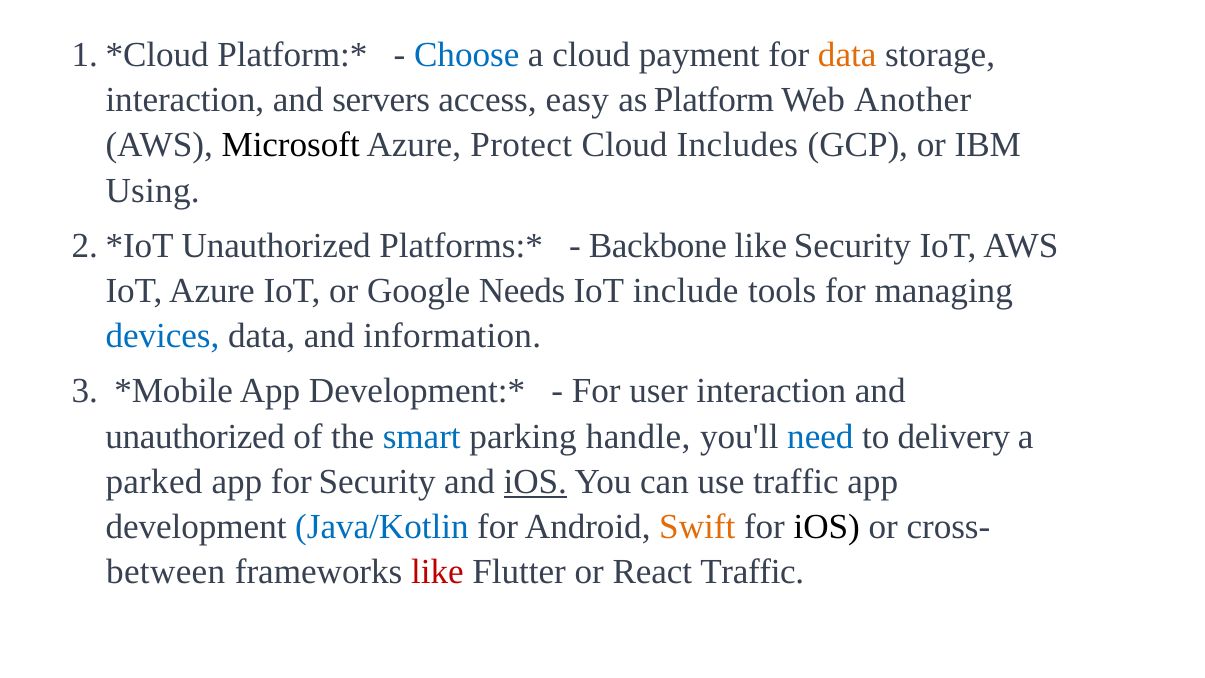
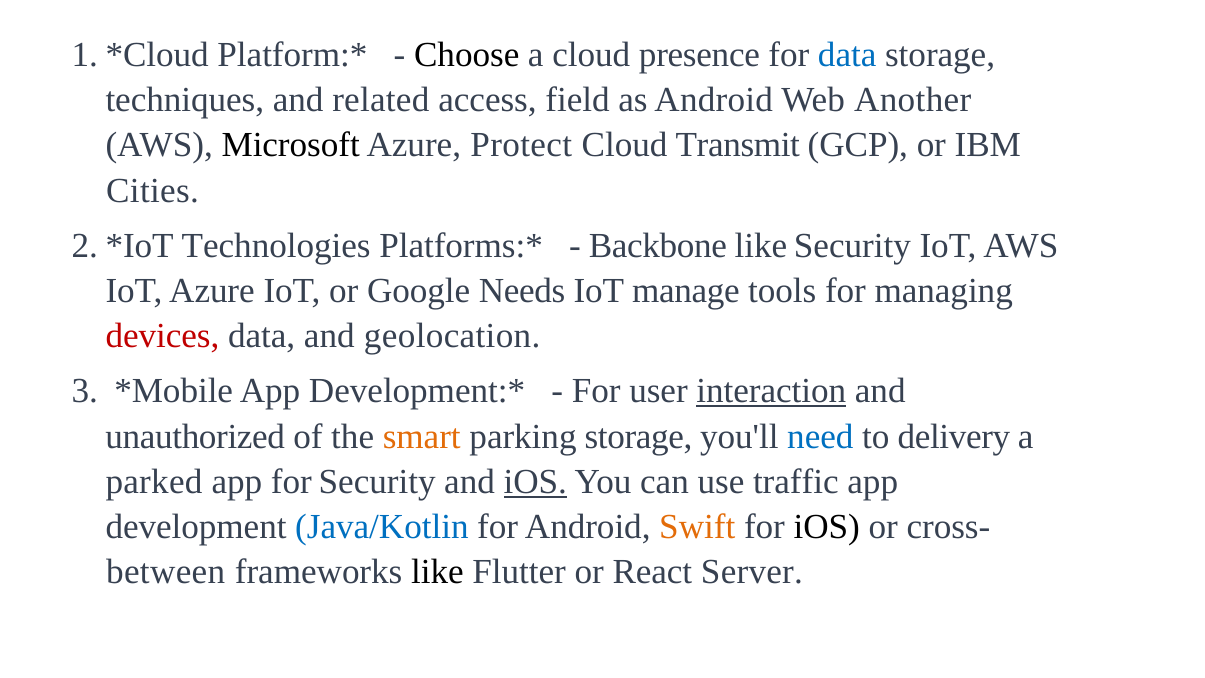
Choose colour: blue -> black
payment: payment -> presence
data at (847, 55) colour: orange -> blue
interaction at (185, 100): interaction -> techniques
servers: servers -> related
easy: easy -> field
as Platform: Platform -> Android
Includes: Includes -> Transmit
Using: Using -> Cities
Unauthorized at (276, 246): Unauthorized -> Technologies
include: include -> manage
devices colour: blue -> red
information: information -> geolocation
interaction at (771, 391) underline: none -> present
smart colour: blue -> orange
parking handle: handle -> storage
like at (437, 572) colour: red -> black
React Traffic: Traffic -> Server
